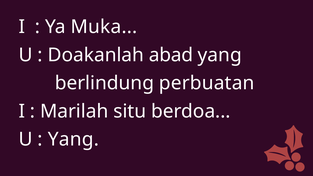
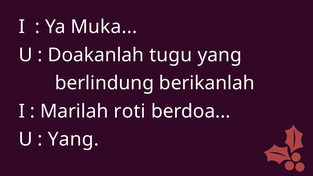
abad: abad -> tugu
perbuatan: perbuatan -> berikanlah
situ: situ -> roti
